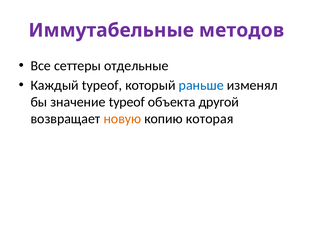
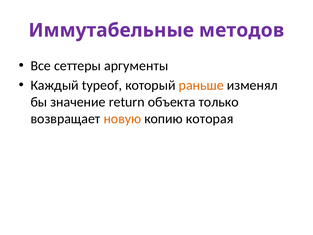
отдельные: отдельные -> аргументы
раньше colour: blue -> orange
значение typeof: typeof -> return
другой: другой -> только
